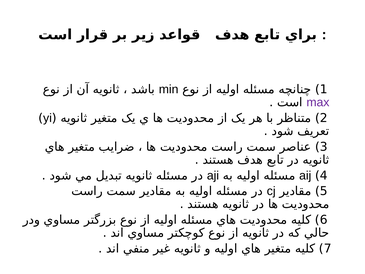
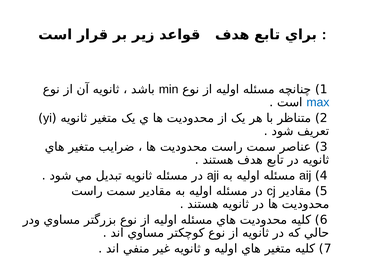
max colour: purple -> blue
